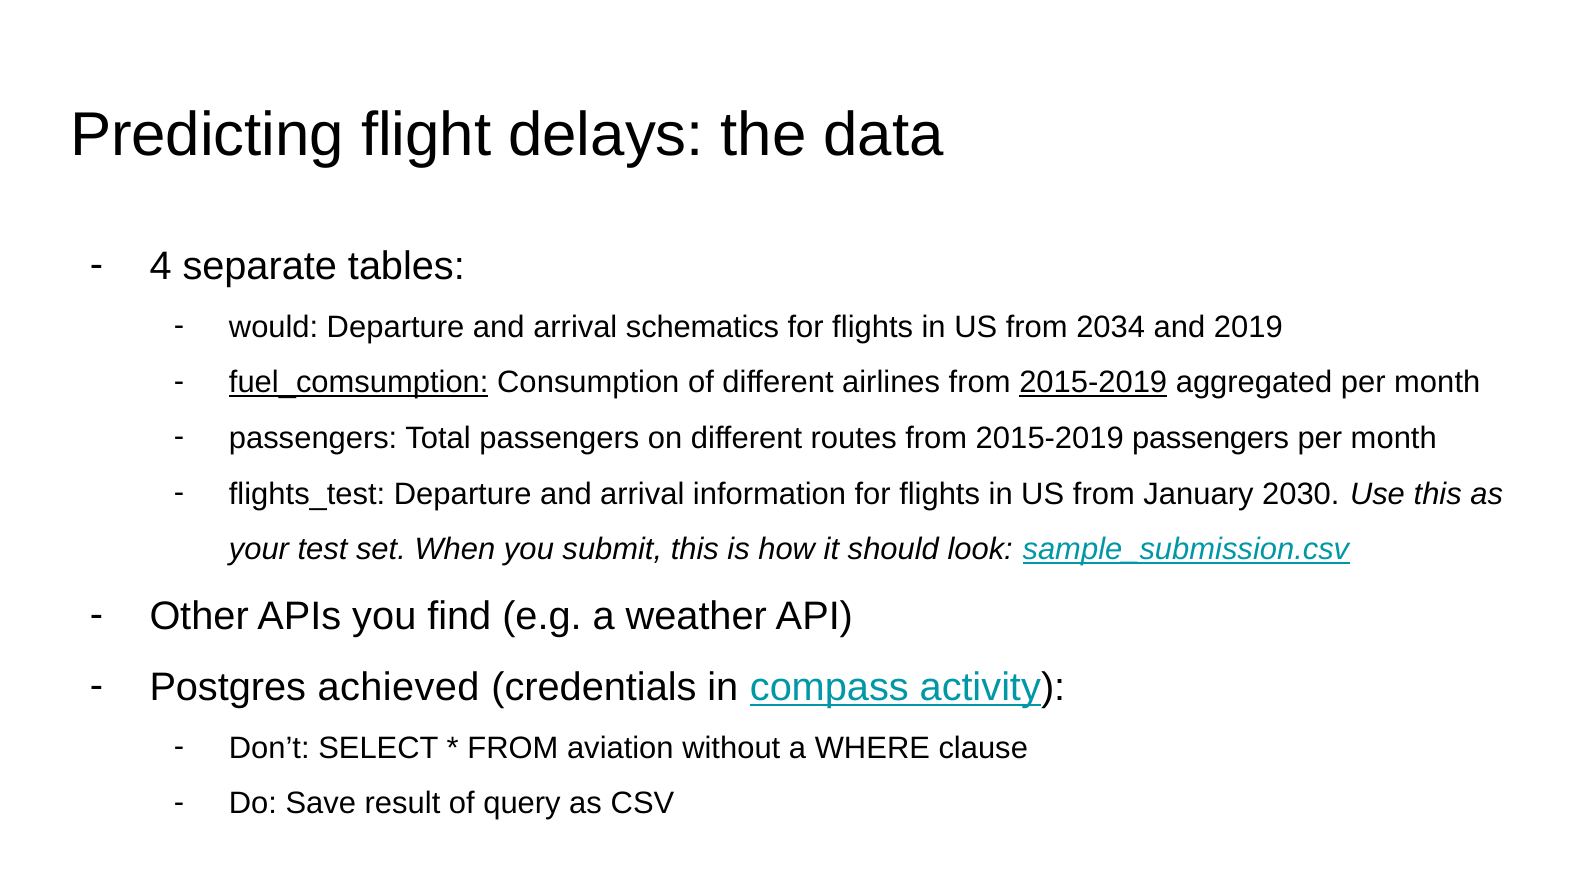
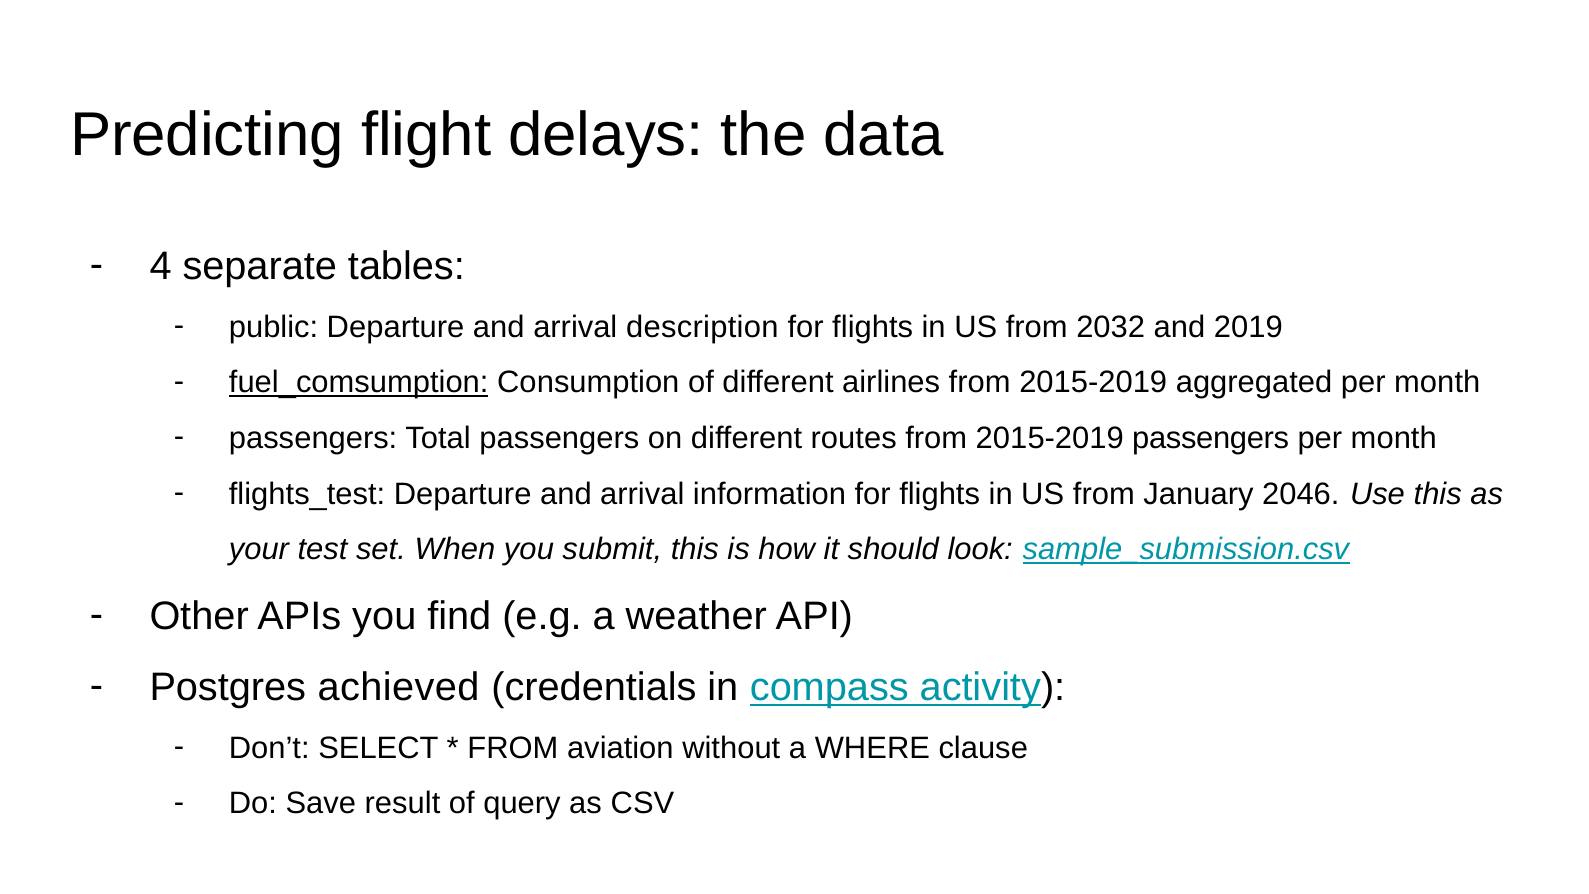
would: would -> public
schematics: schematics -> description
2034: 2034 -> 2032
2015-2019 at (1093, 382) underline: present -> none
2030: 2030 -> 2046
